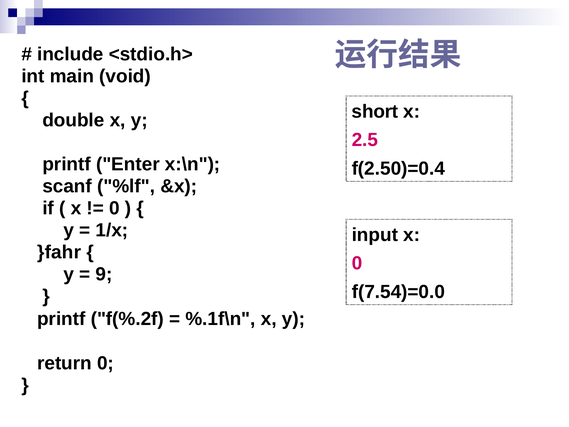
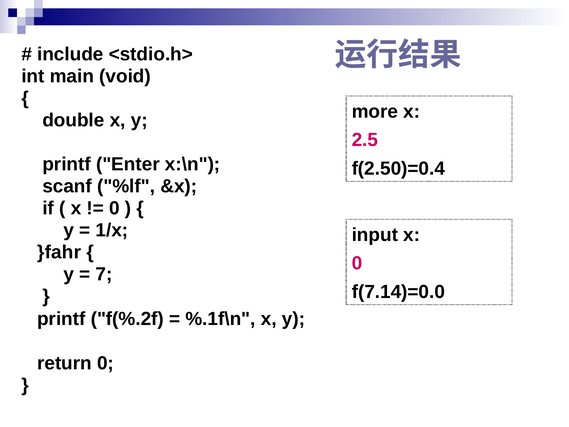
short: short -> more
9: 9 -> 7
f(7.54)=0.0: f(7.54)=0.0 -> f(7.14)=0.0
